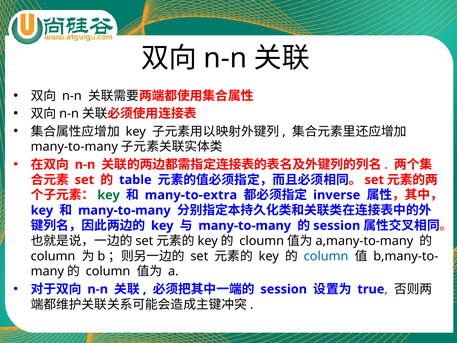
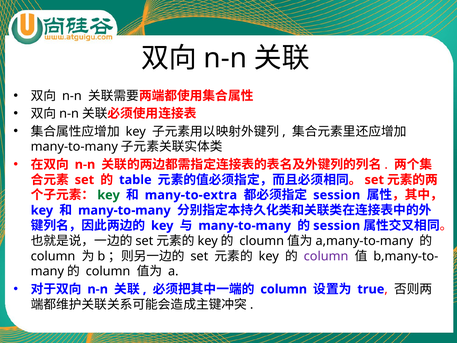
inverse at (337, 195): inverse -> session
column at (326, 256) colour: blue -> purple
session at (284, 289): session -> column
